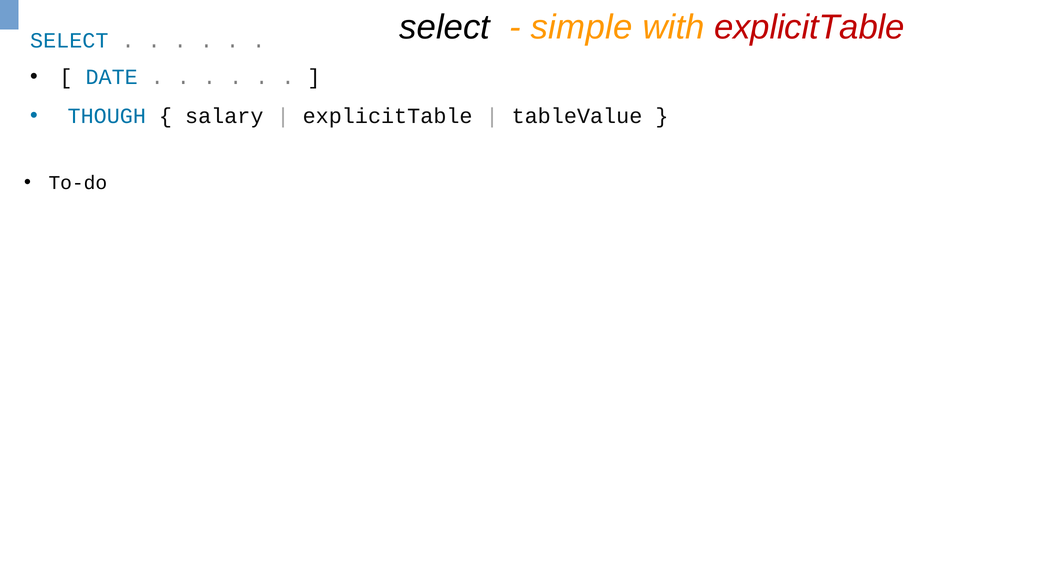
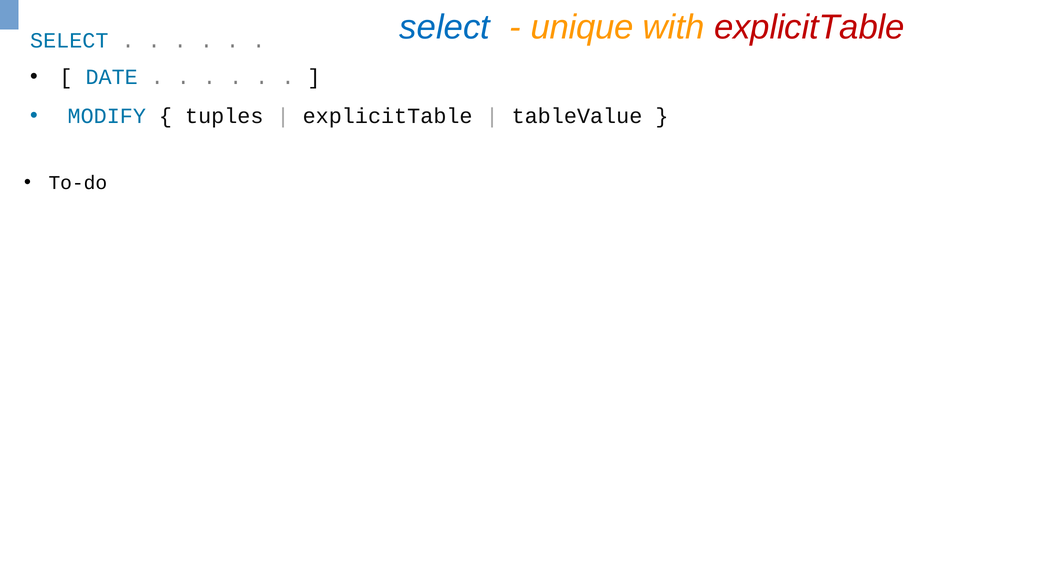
select at (445, 27) colour: black -> blue
simple: simple -> unique
THOUGH: THOUGH -> MODIFY
salary: salary -> tuples
